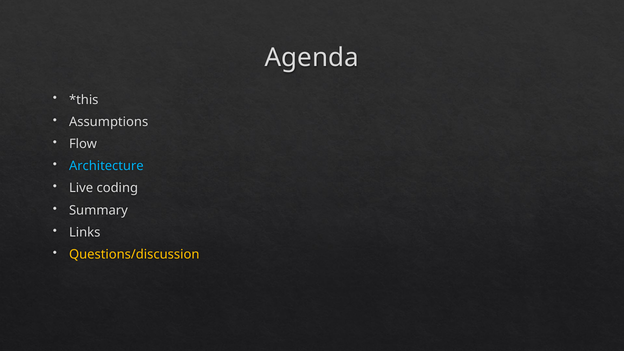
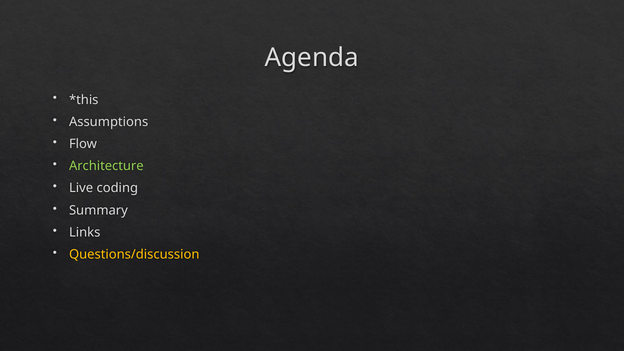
Architecture colour: light blue -> light green
